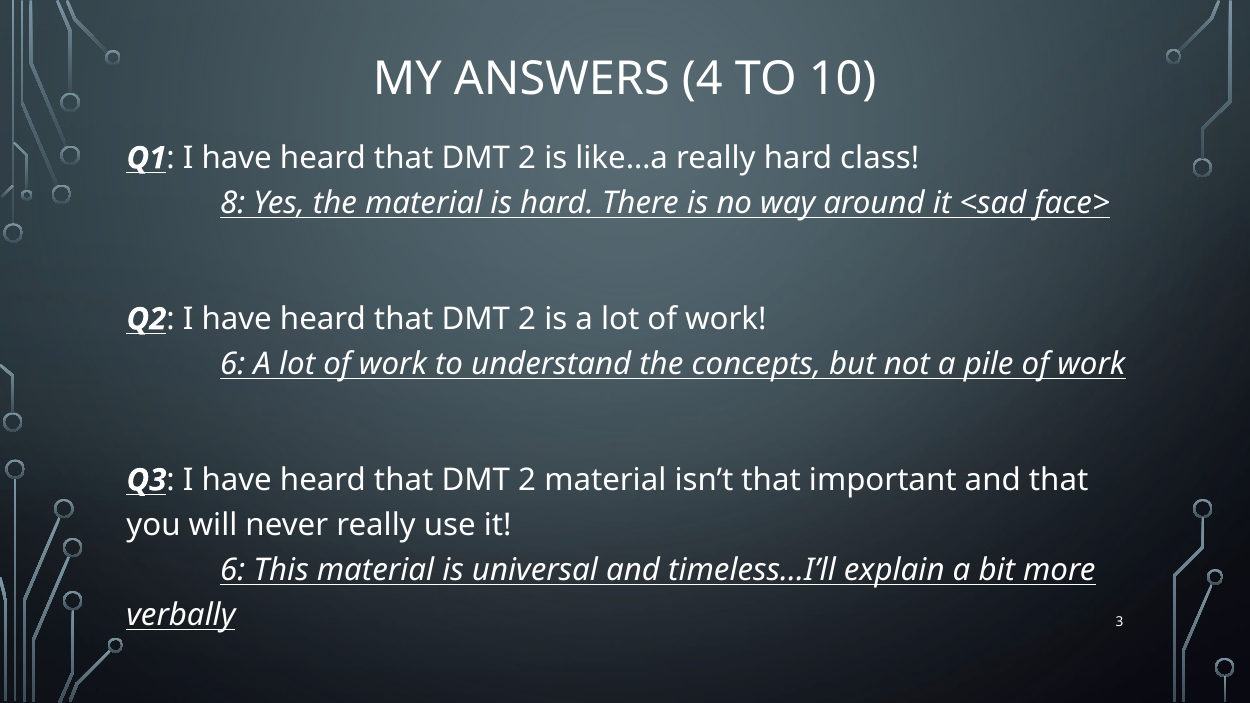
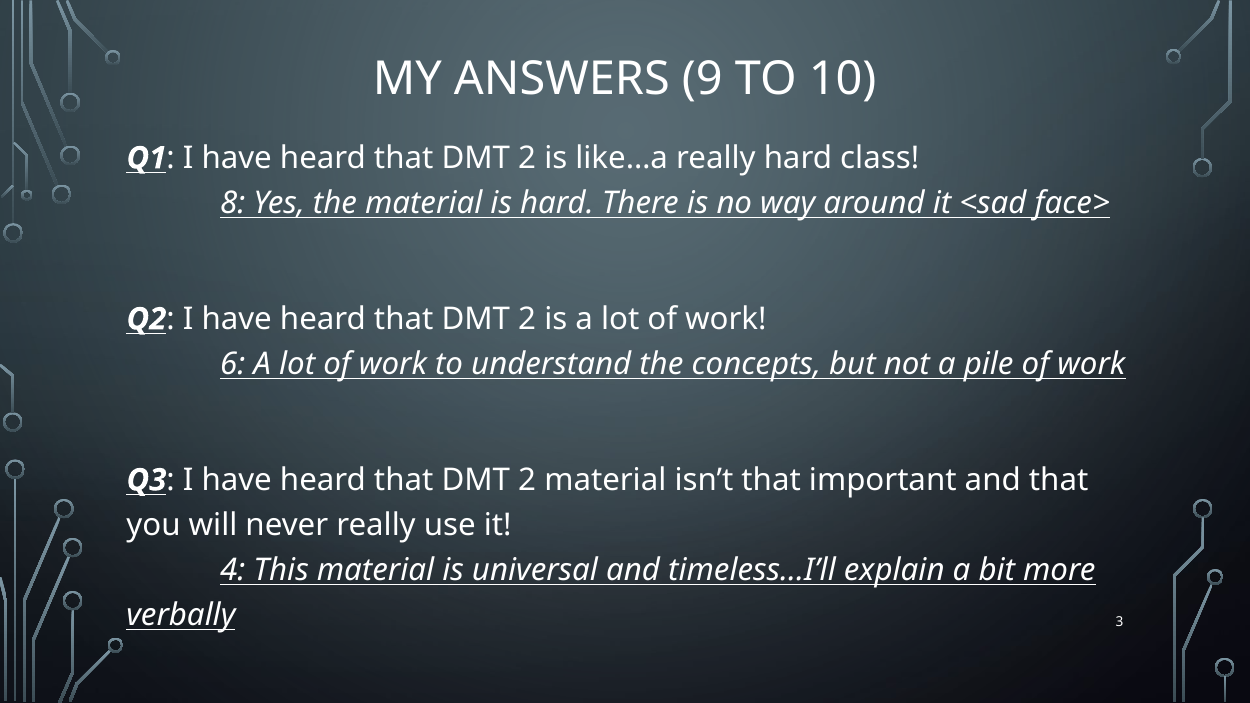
4: 4 -> 9
6 at (233, 570): 6 -> 4
